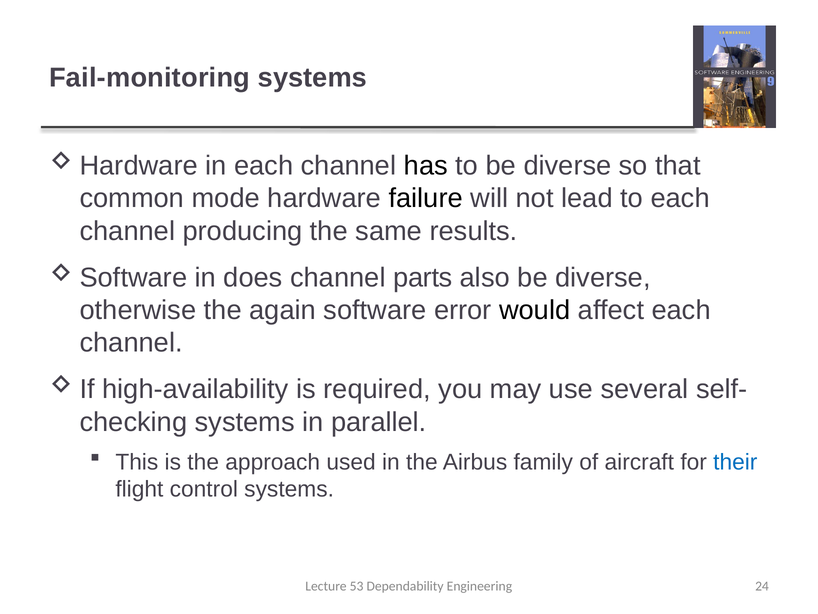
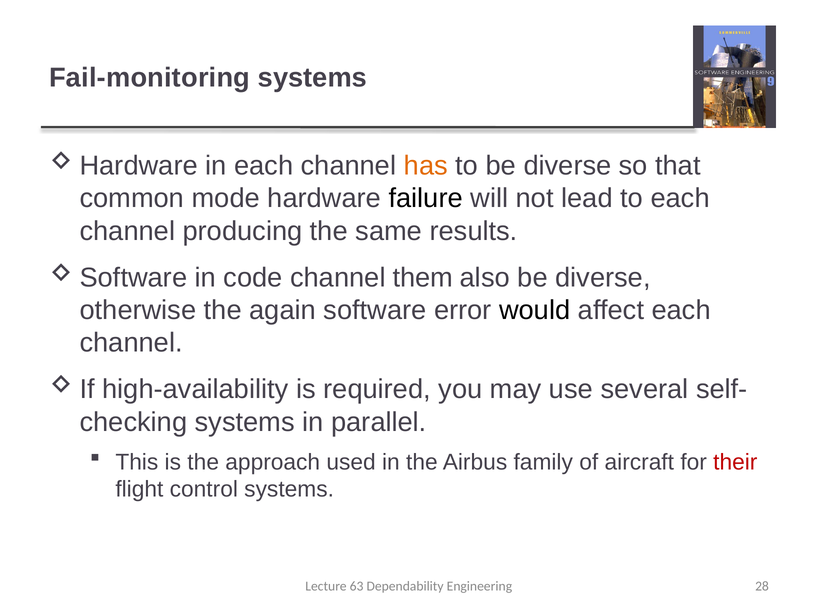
has colour: black -> orange
does: does -> code
parts: parts -> them
their colour: blue -> red
53: 53 -> 63
24: 24 -> 28
